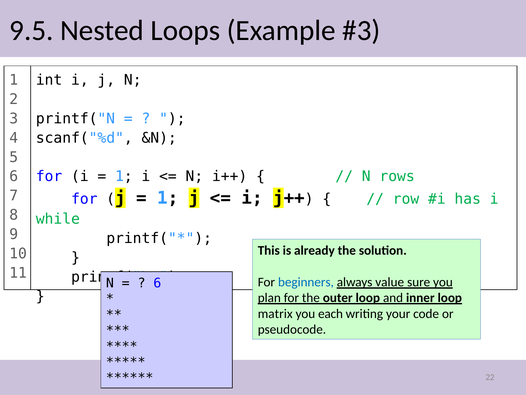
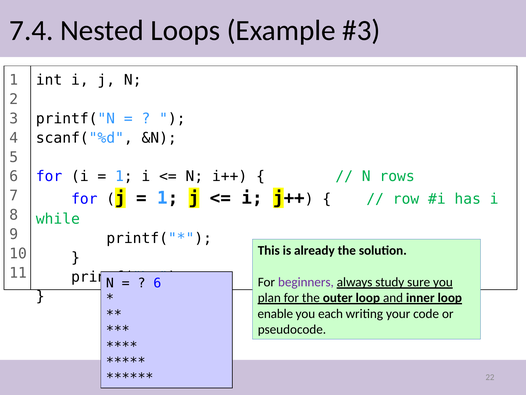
9.5: 9.5 -> 7.4
beginners colour: blue -> purple
value: value -> study
matrix: matrix -> enable
